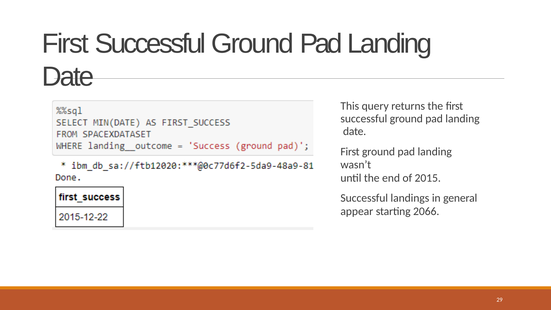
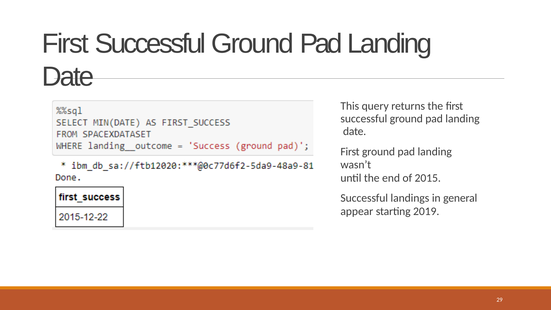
2066: 2066 -> 2019
